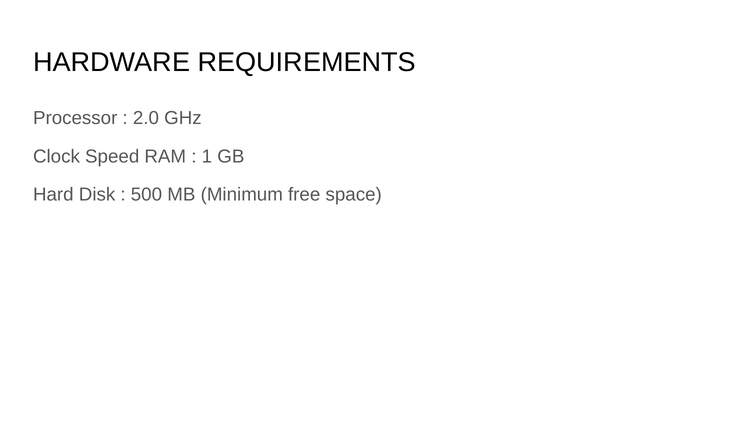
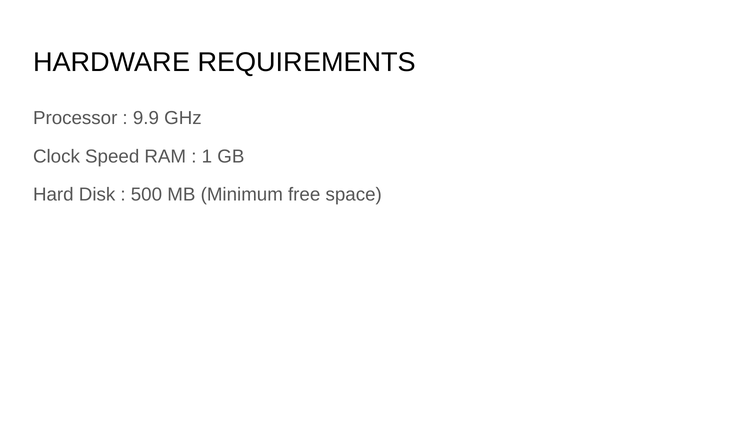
2.0: 2.0 -> 9.9
